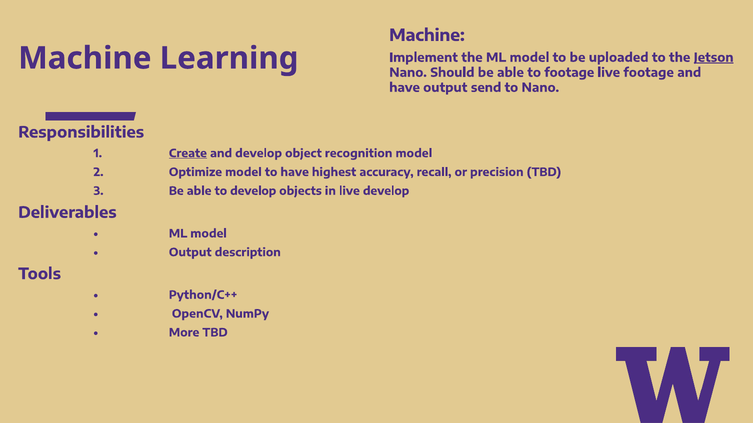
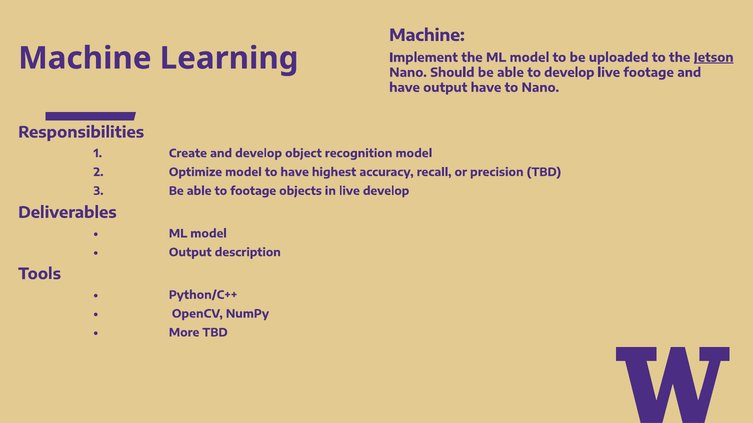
to footage: footage -> develop
output send: send -> have
Create underline: present -> none
to develop: develop -> footage
